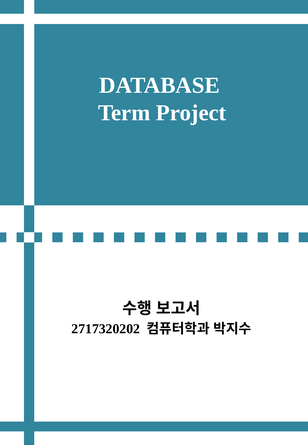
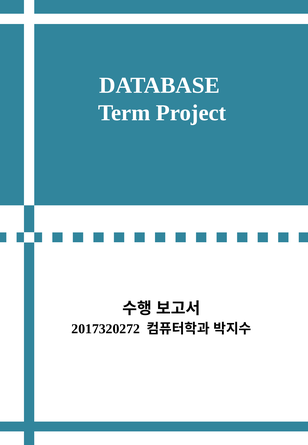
2717320202: 2717320202 -> 2017320272
